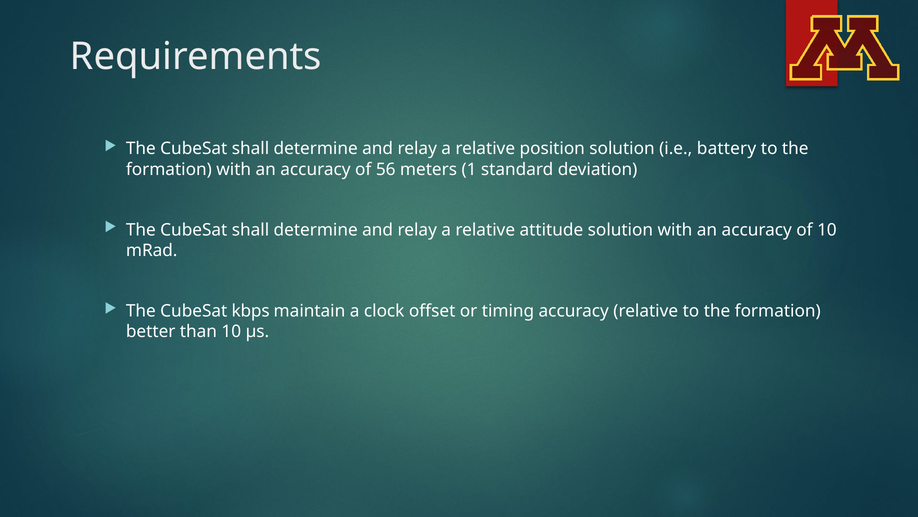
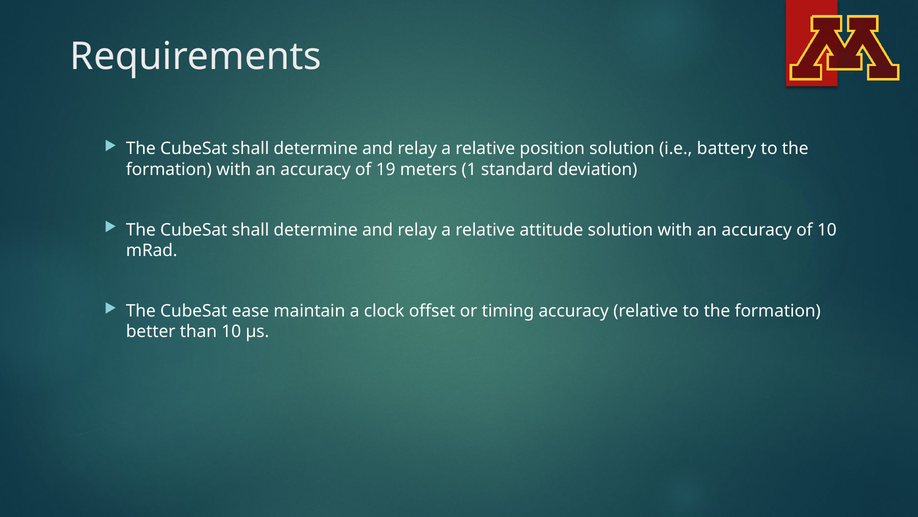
56: 56 -> 19
kbps: kbps -> ease
